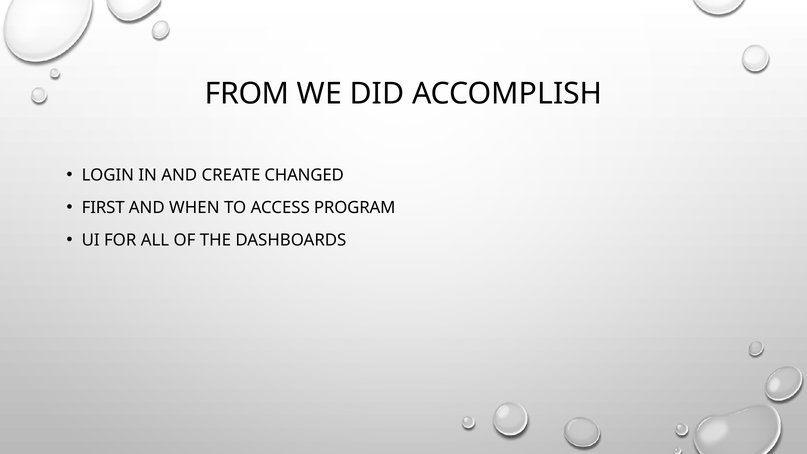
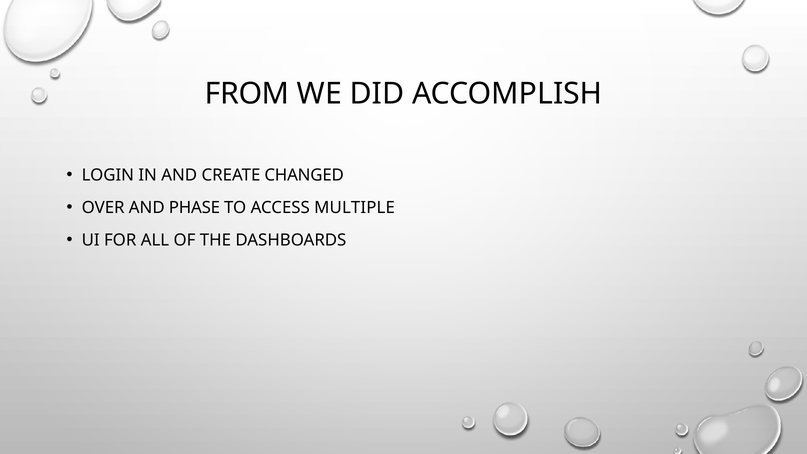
FIRST: FIRST -> OVER
WHEN: WHEN -> PHASE
PROGRAM: PROGRAM -> MULTIPLE
